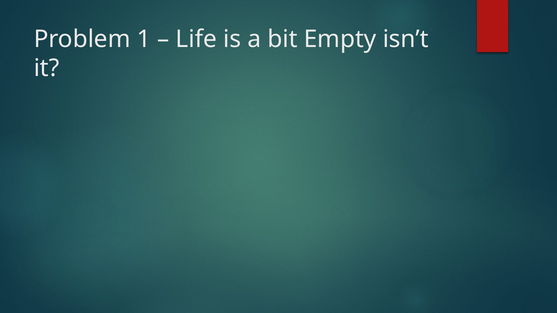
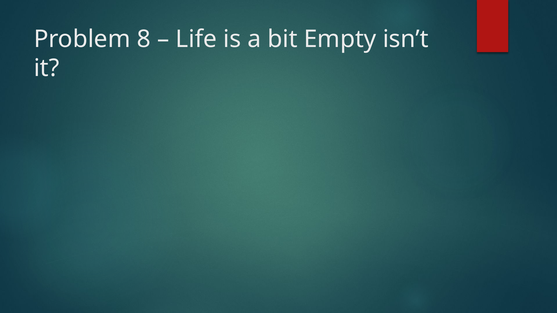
1: 1 -> 8
